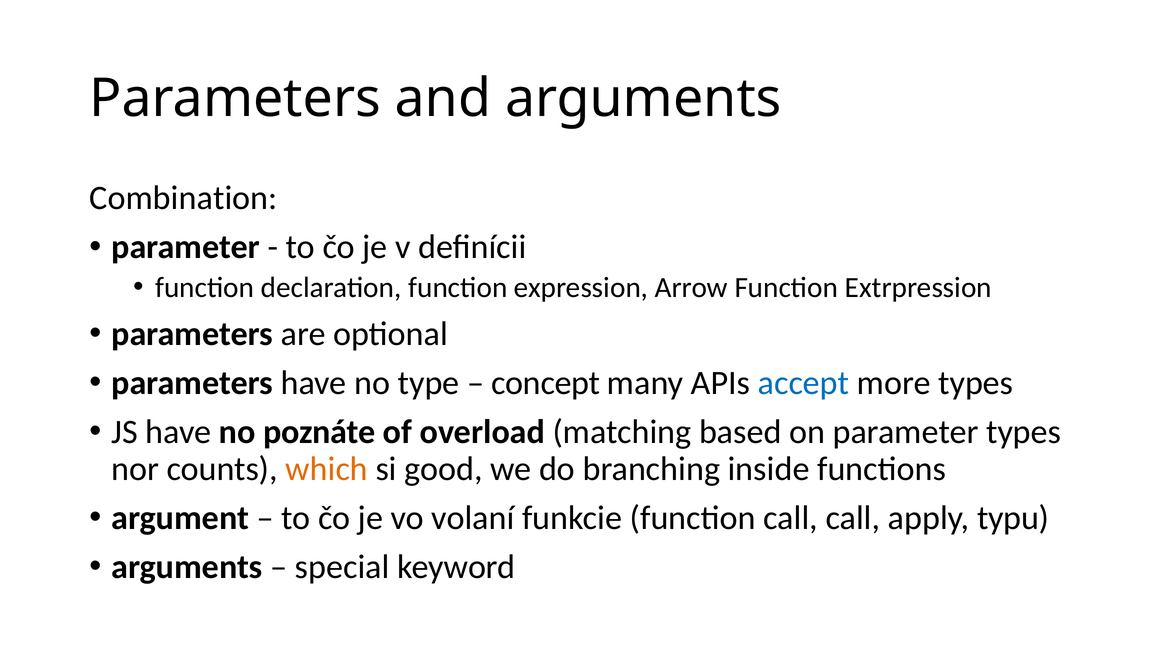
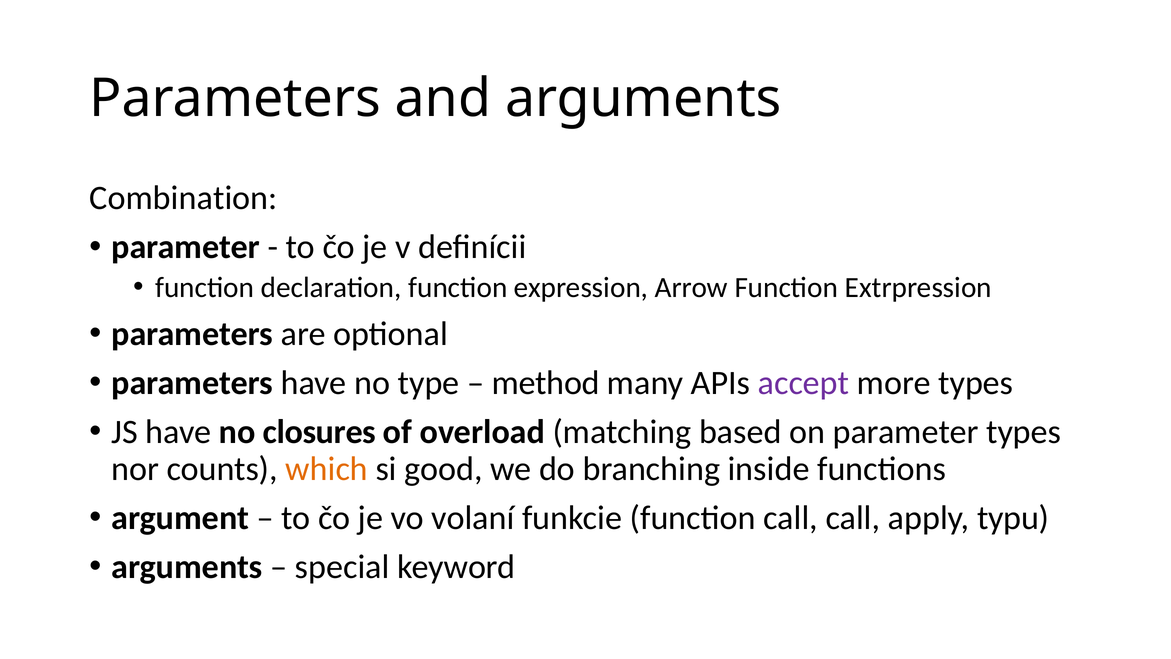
concept: concept -> method
accept colour: blue -> purple
poznáte: poznáte -> closures
